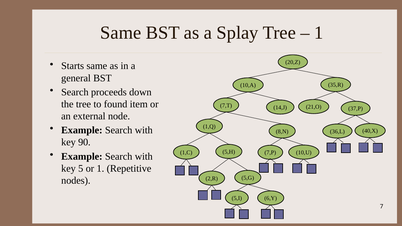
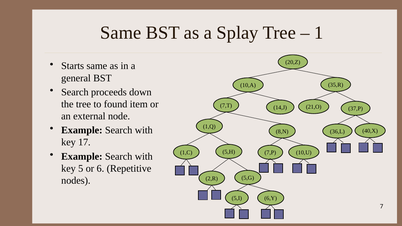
90: 90 -> 17
or 1: 1 -> 6
